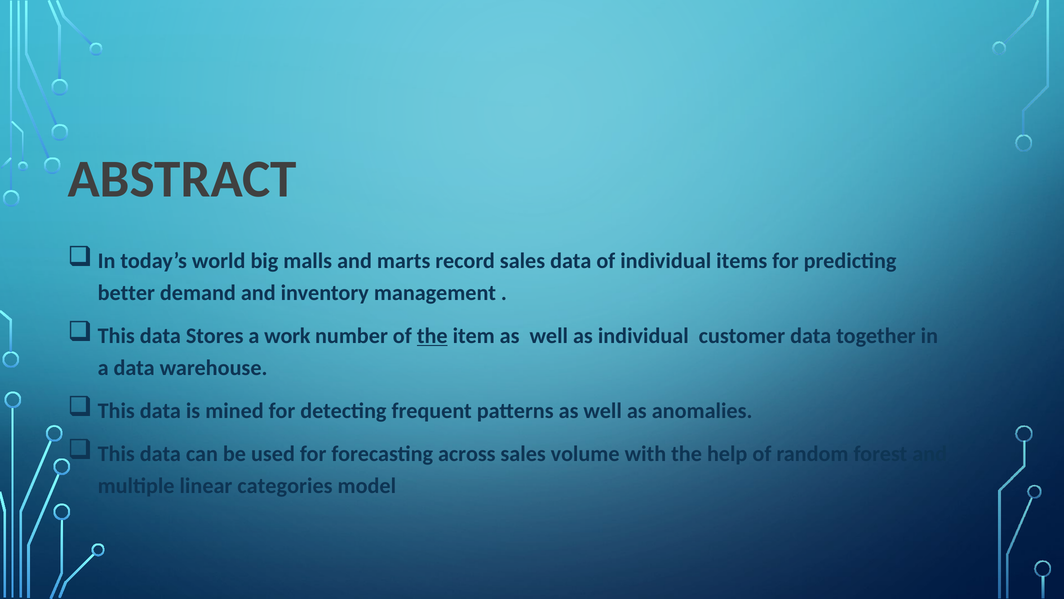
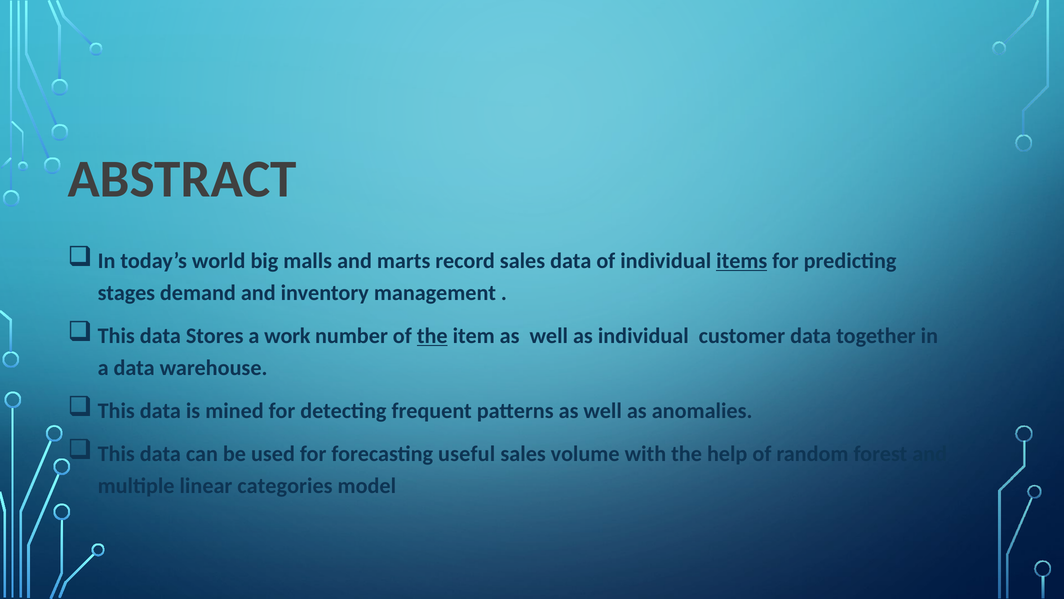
items underline: none -> present
better: better -> stages
across: across -> useful
